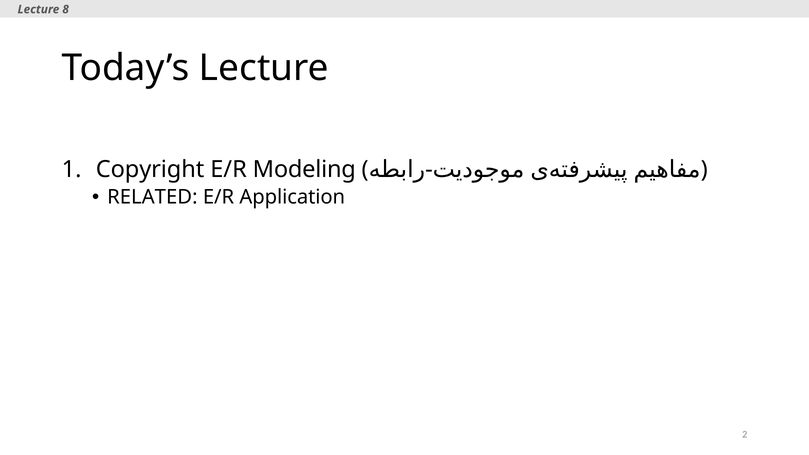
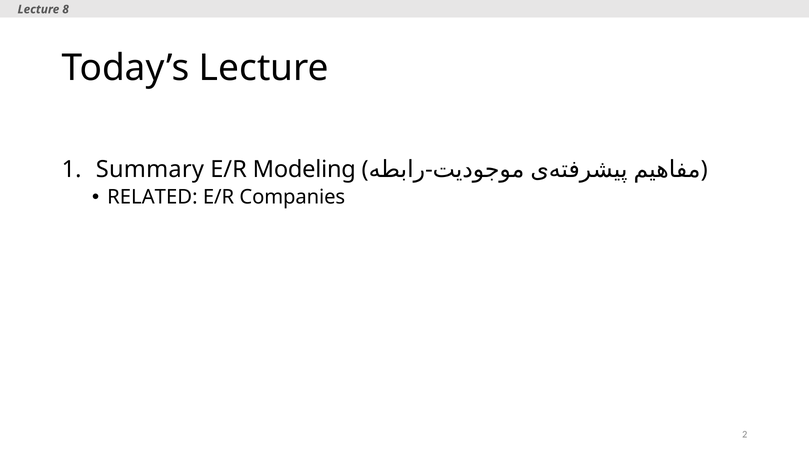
Copyright: Copyright -> Summary
Application: Application -> Companies
